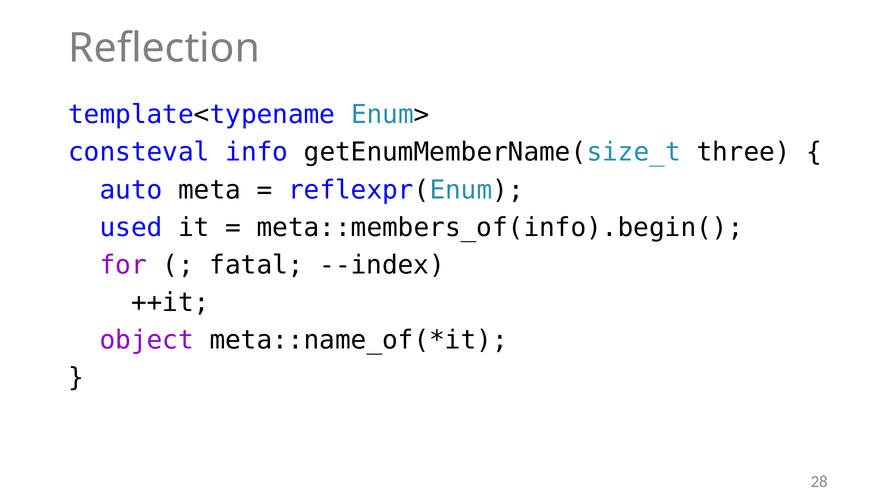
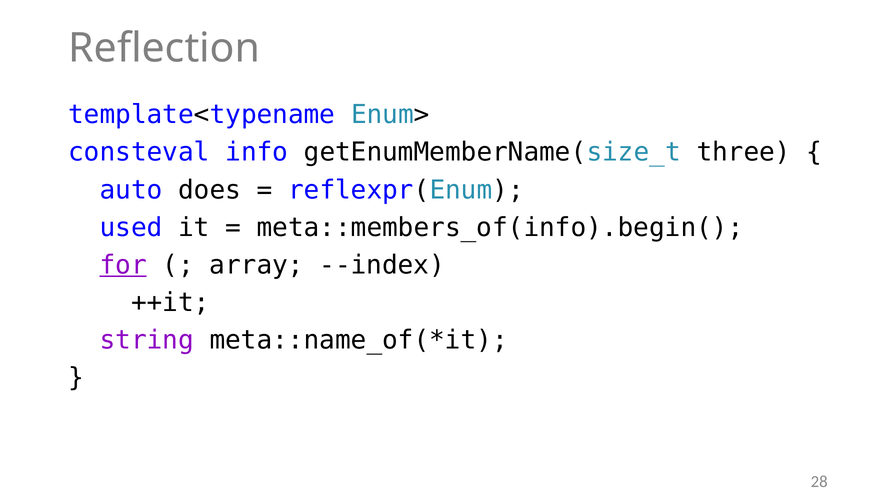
meta: meta -> does
for underline: none -> present
fatal: fatal -> array
object: object -> string
